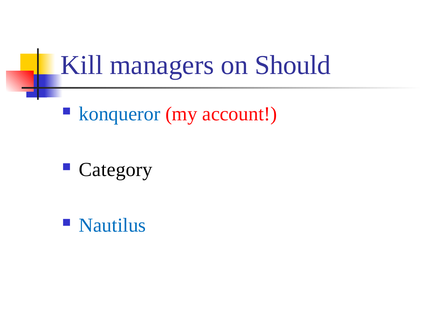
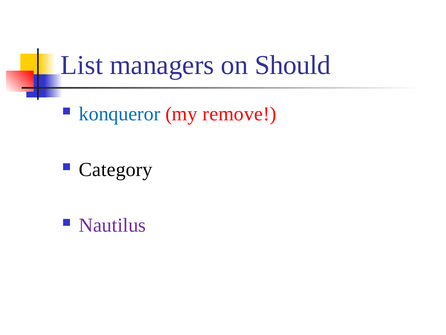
Kill: Kill -> List
account: account -> remove
Nautilus colour: blue -> purple
